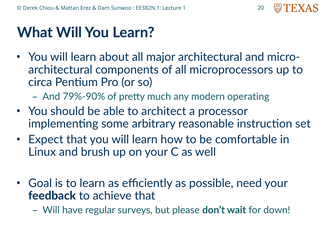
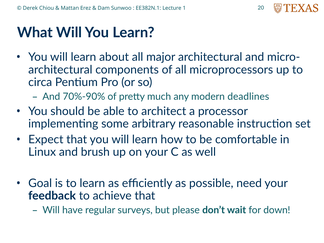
79%-90%: 79%-90% -> 70%-90%
operating: operating -> deadlines
